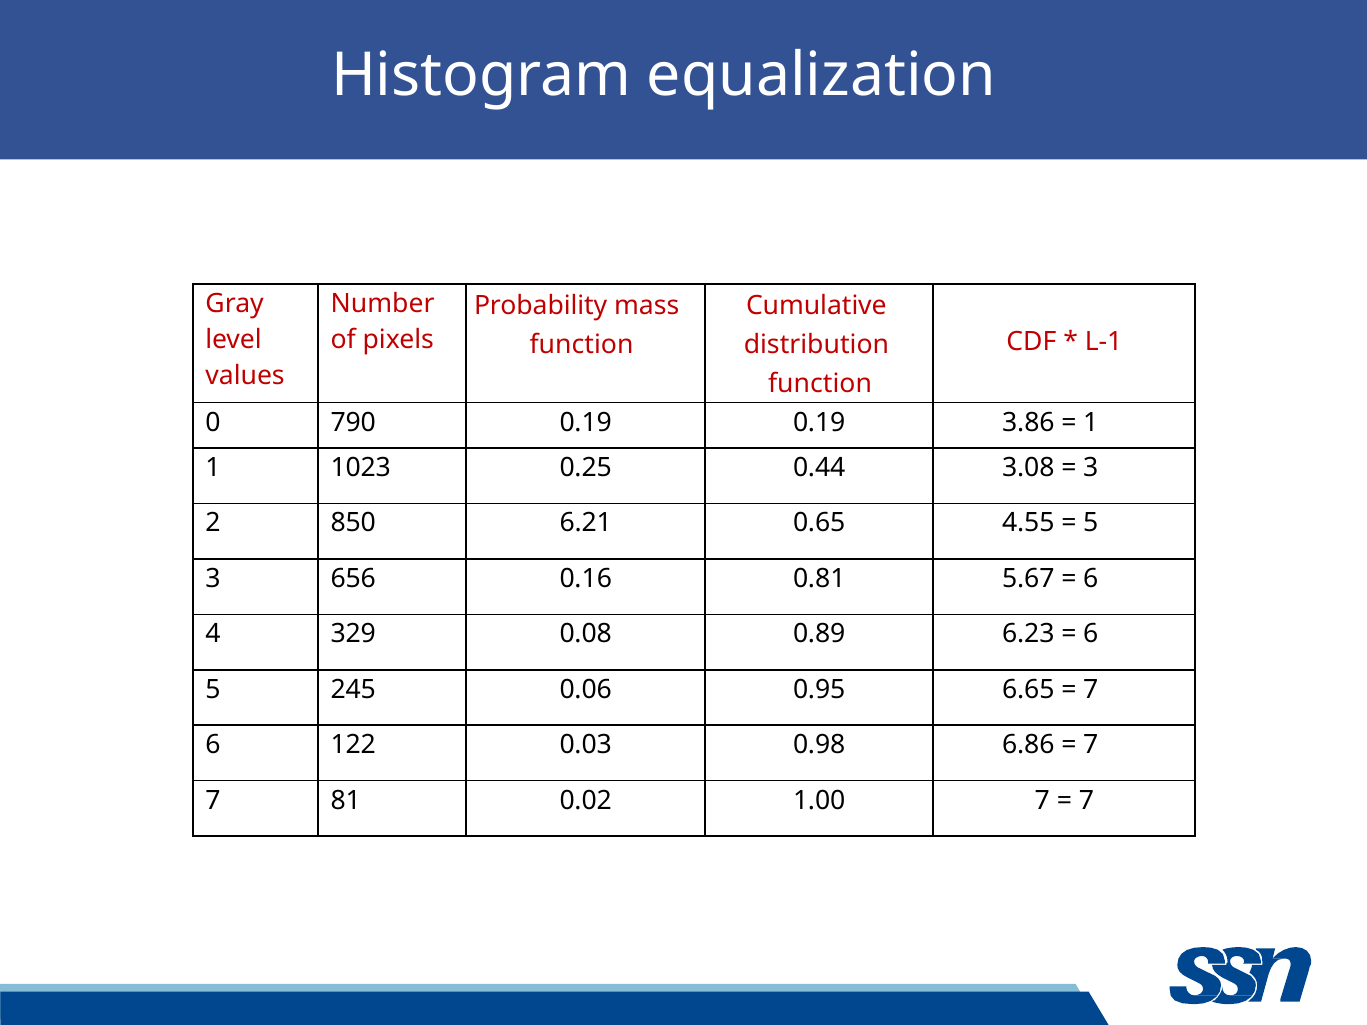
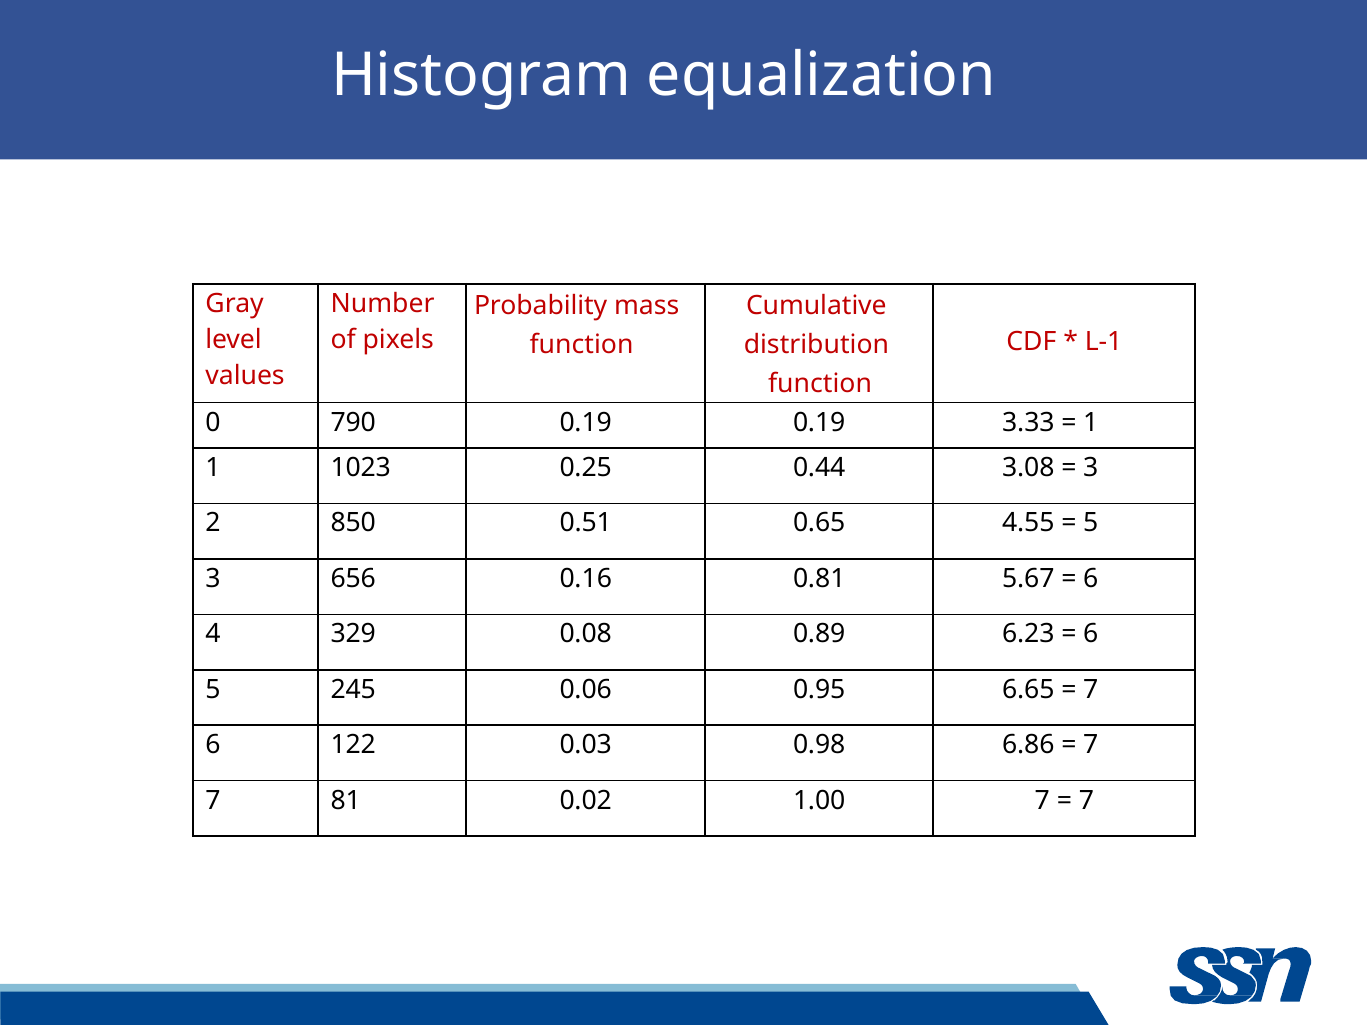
3.86: 3.86 -> 3.33
6.21: 6.21 -> 0.51
